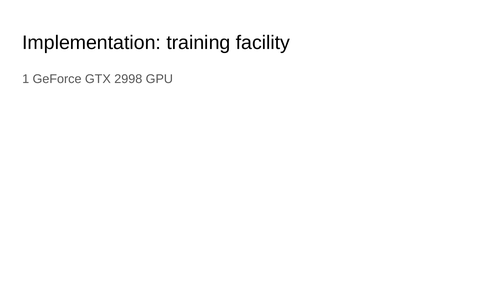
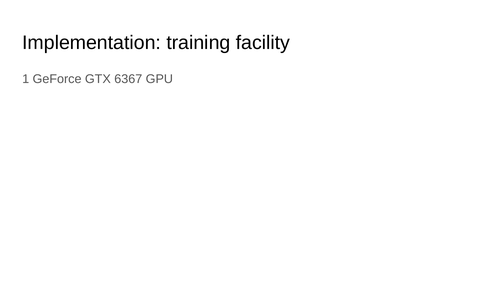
2998: 2998 -> 6367
